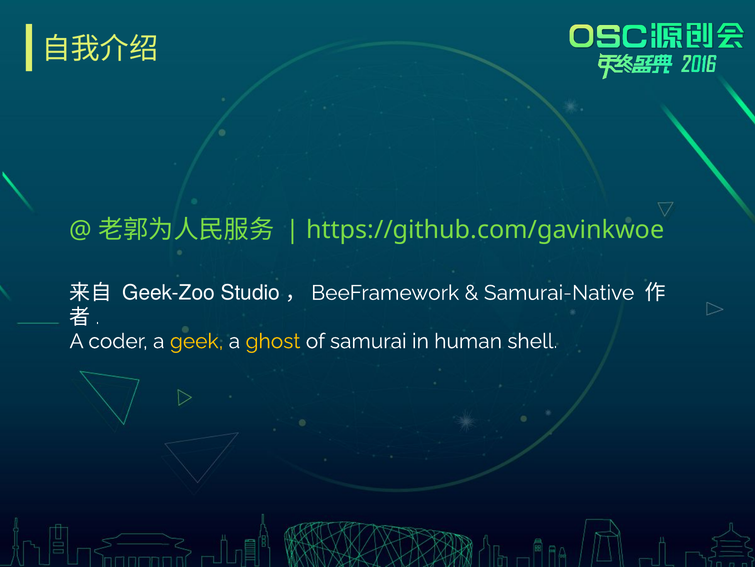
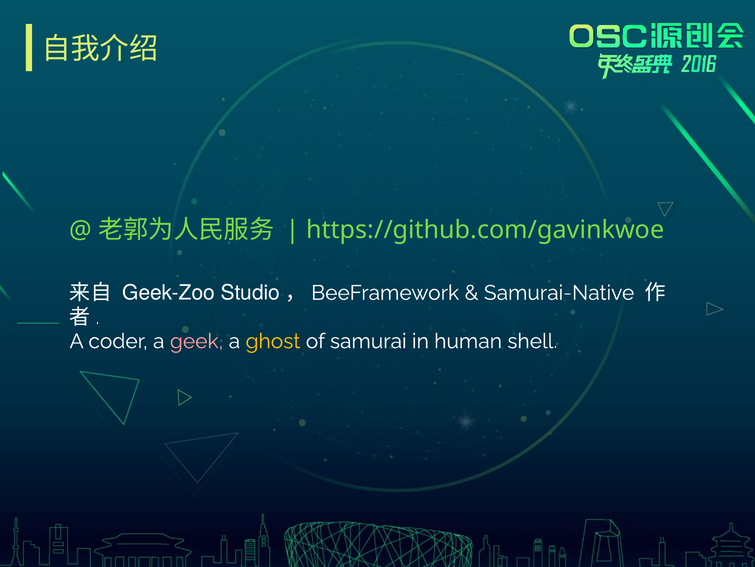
geek colour: yellow -> pink
